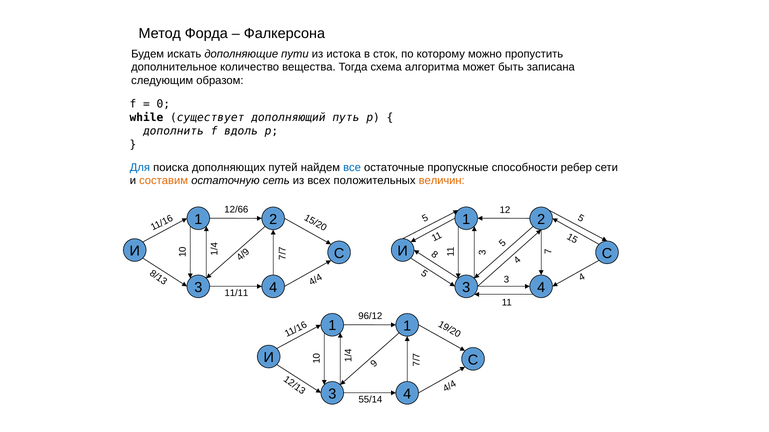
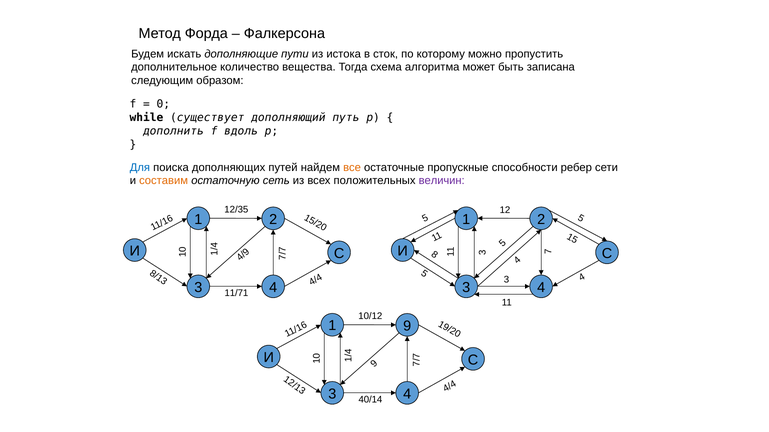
все colour: blue -> orange
величин colour: orange -> purple
12/66: 12/66 -> 12/35
11/11: 11/11 -> 11/71
96/12: 96/12 -> 10/12
1 at (407, 326): 1 -> 9
55/14: 55/14 -> 40/14
